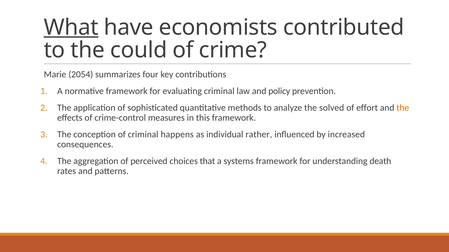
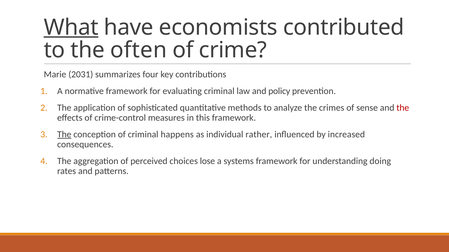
could: could -> often
2054: 2054 -> 2031
solved: solved -> crimes
effort: effort -> sense
the at (403, 108) colour: orange -> red
The at (64, 135) underline: none -> present
that: that -> lose
death: death -> doing
